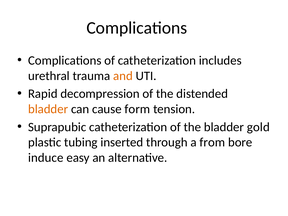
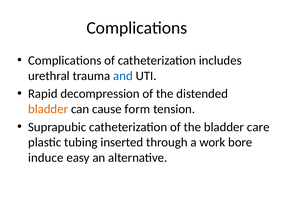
and colour: orange -> blue
gold: gold -> care
from: from -> work
